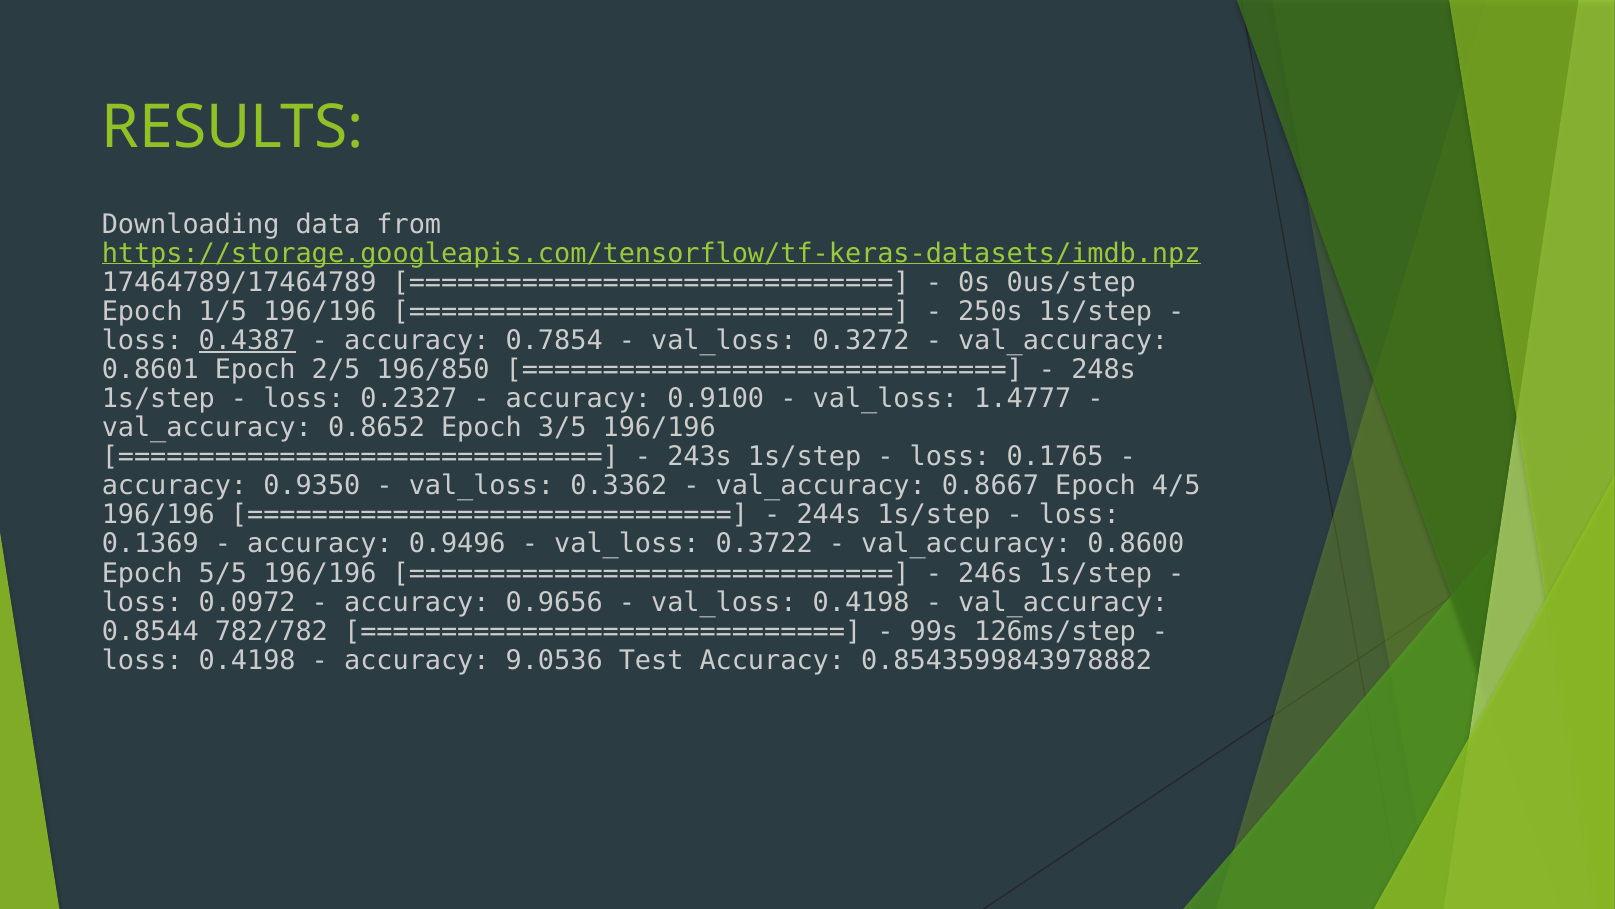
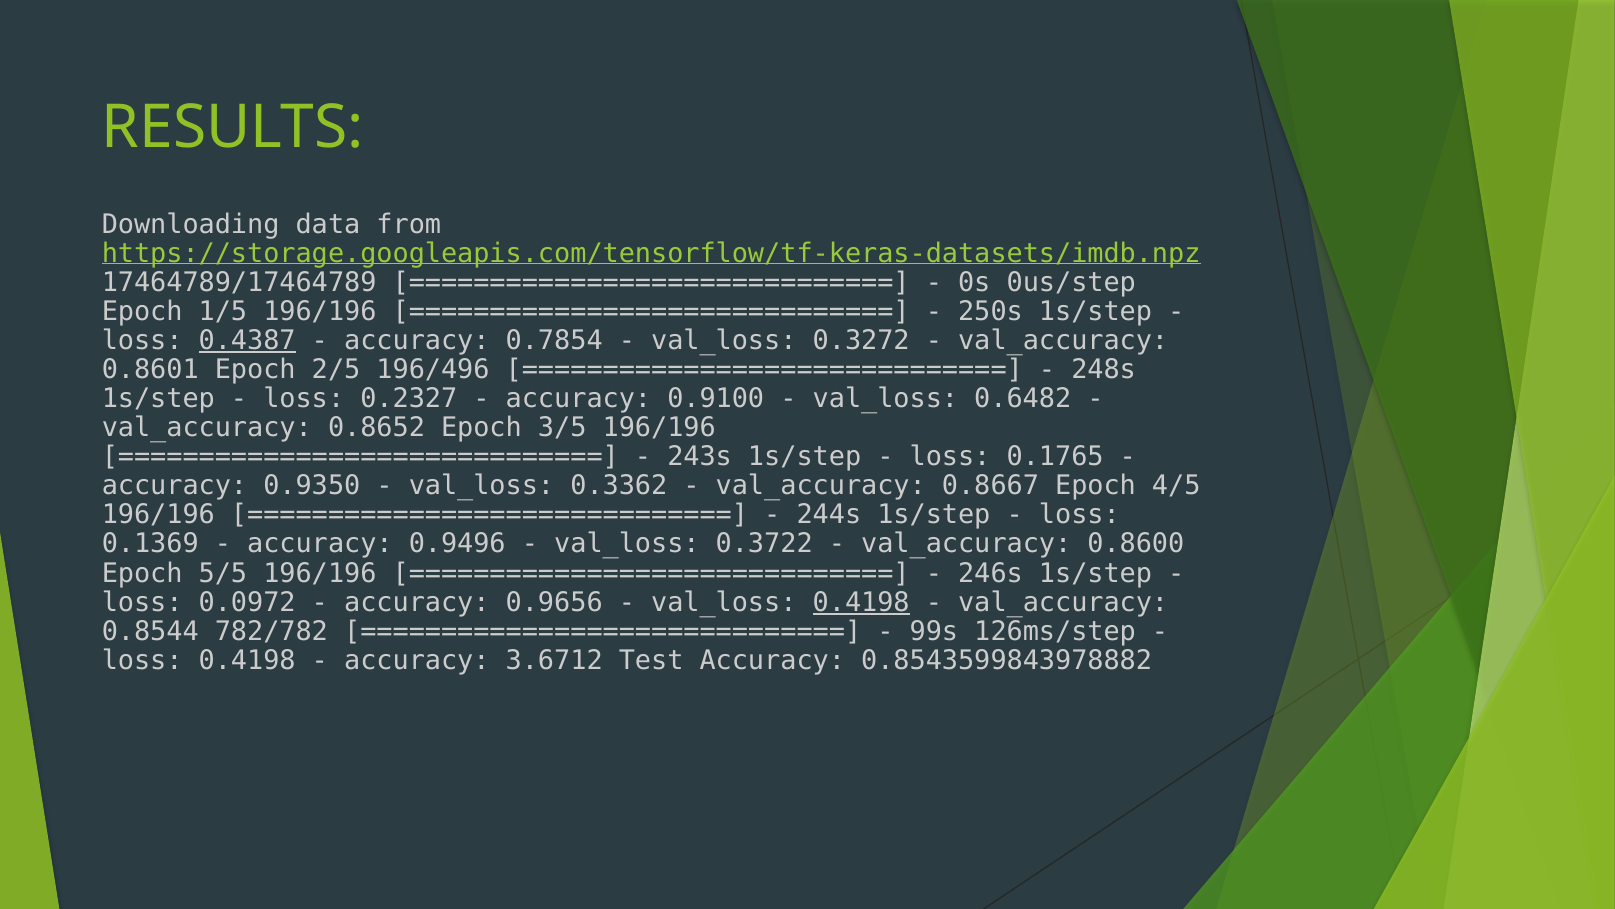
196/850: 196/850 -> 196/496
1.4777: 1.4777 -> 0.6482
0.4198 at (861, 602) underline: none -> present
9.0536: 9.0536 -> 3.6712
